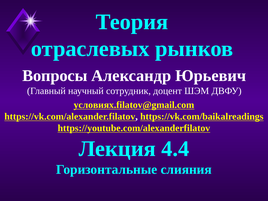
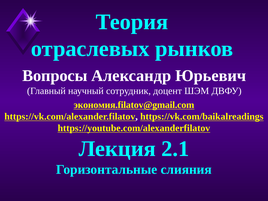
условиях.filatov@gmail.com: условиях.filatov@gmail.com -> экономия.filatov@gmail.com
4.4: 4.4 -> 2.1
